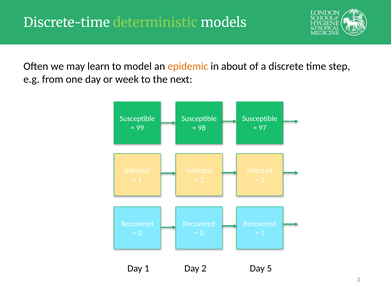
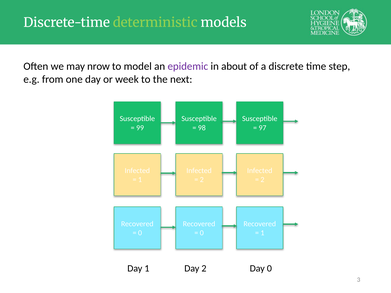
learn: learn -> nrow
epidemic colour: orange -> purple
Day 5: 5 -> 0
